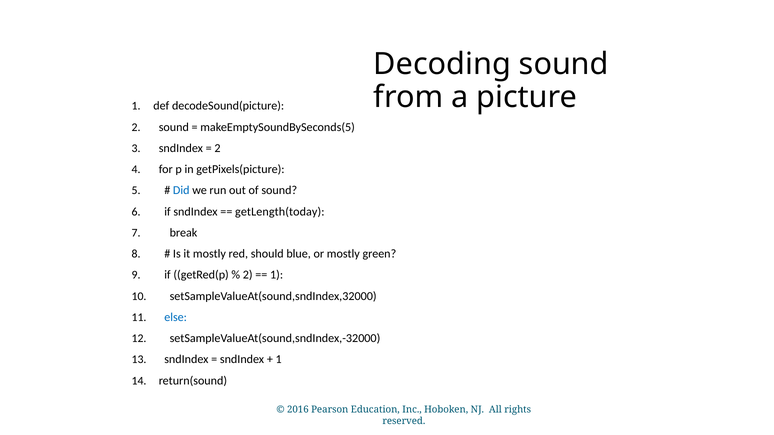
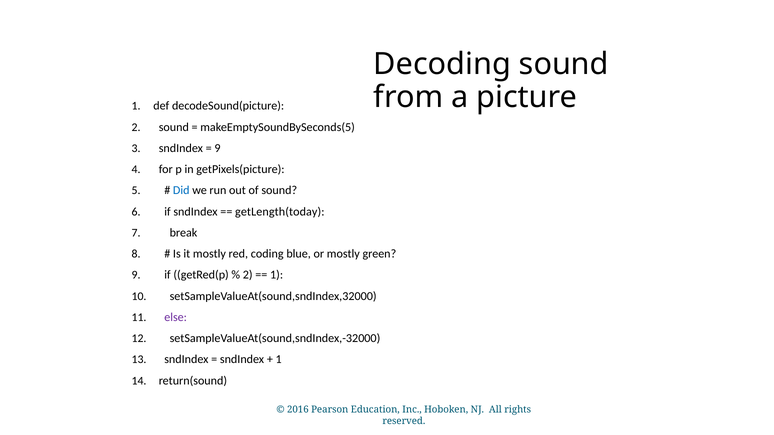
2 at (217, 148): 2 -> 9
should: should -> coding
else colour: blue -> purple
